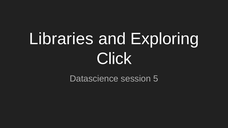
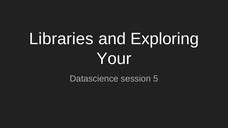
Click: Click -> Your
